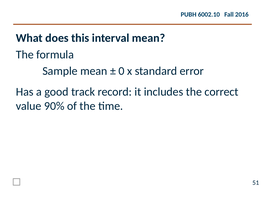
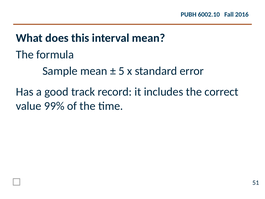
0: 0 -> 5
90%: 90% -> 99%
